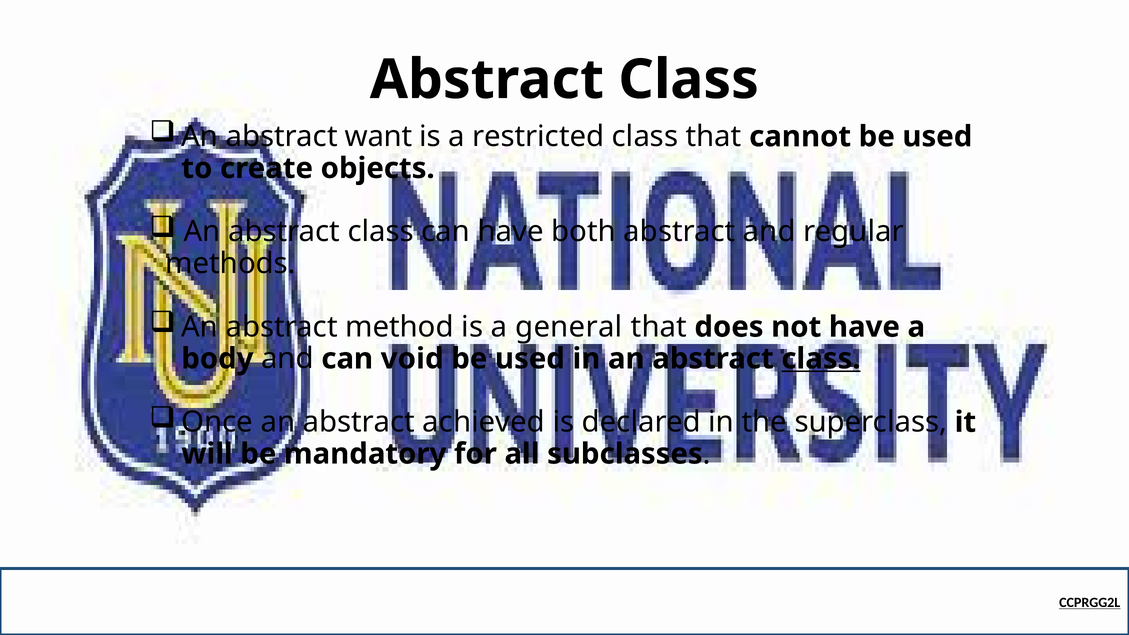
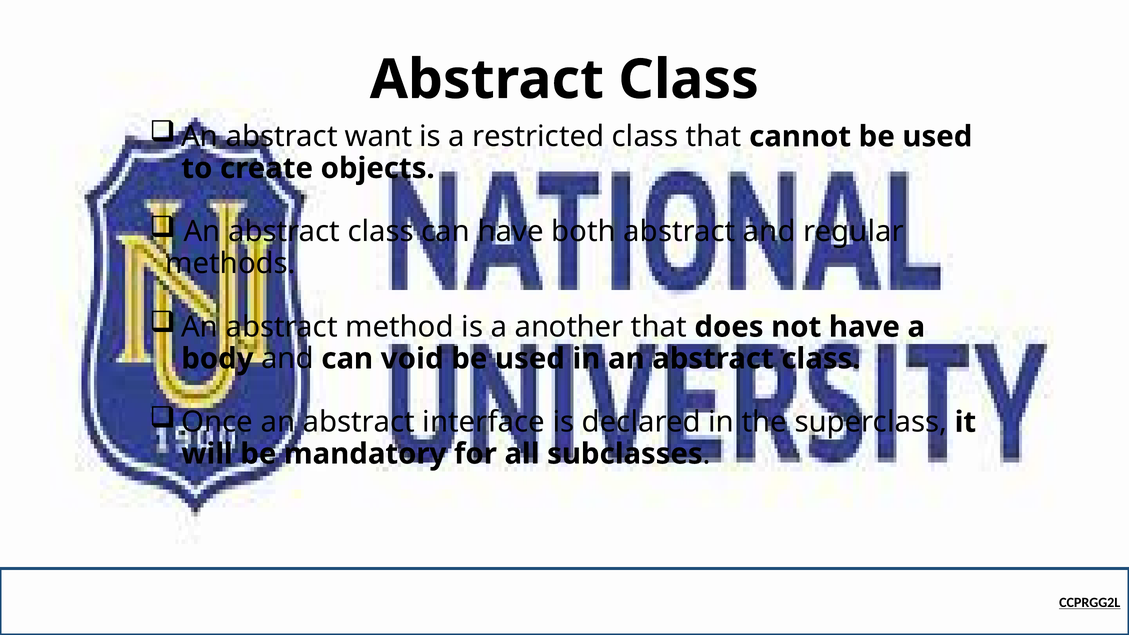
general: general -> another
class at (821, 359) underline: present -> none
achieved: achieved -> interface
